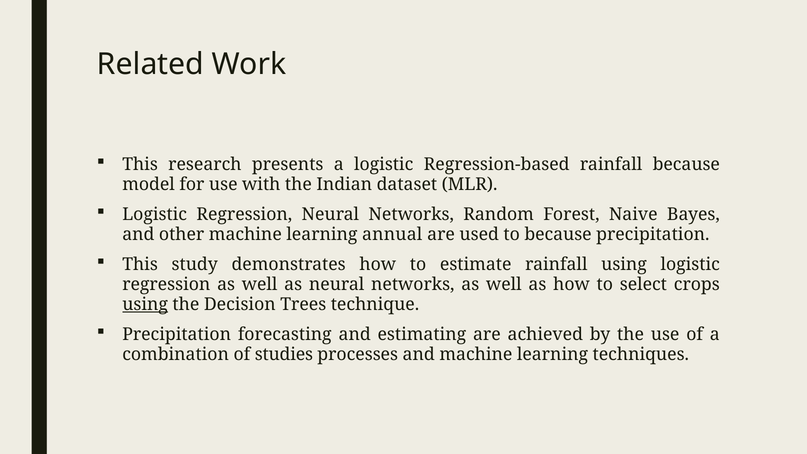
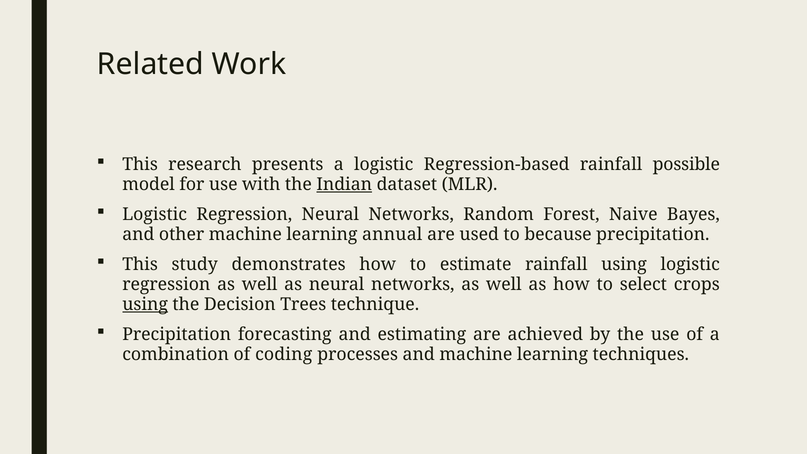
rainfall because: because -> possible
Indian underline: none -> present
studies: studies -> coding
